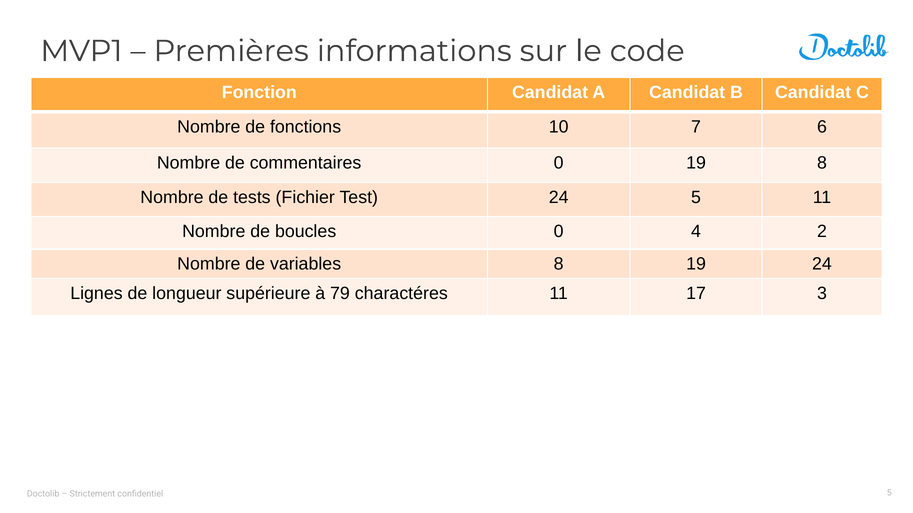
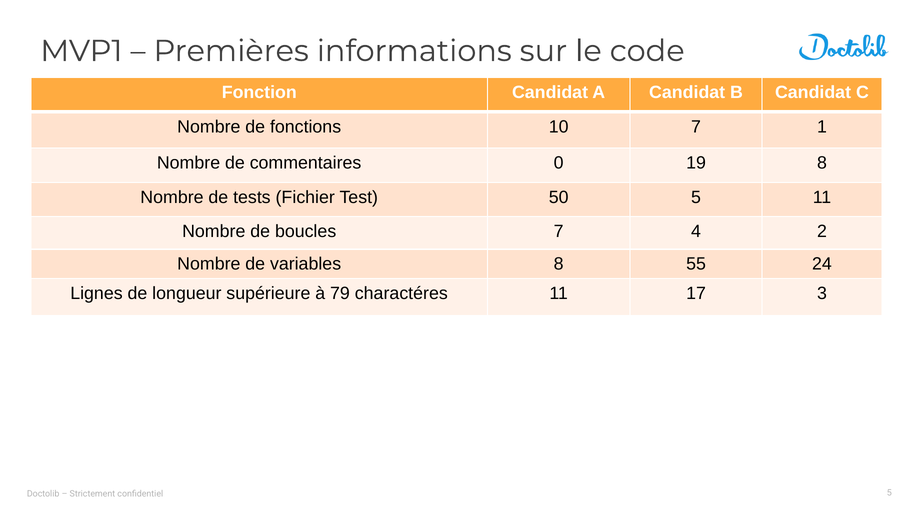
6: 6 -> 1
Test 24: 24 -> 50
boucles 0: 0 -> 7
8 19: 19 -> 55
